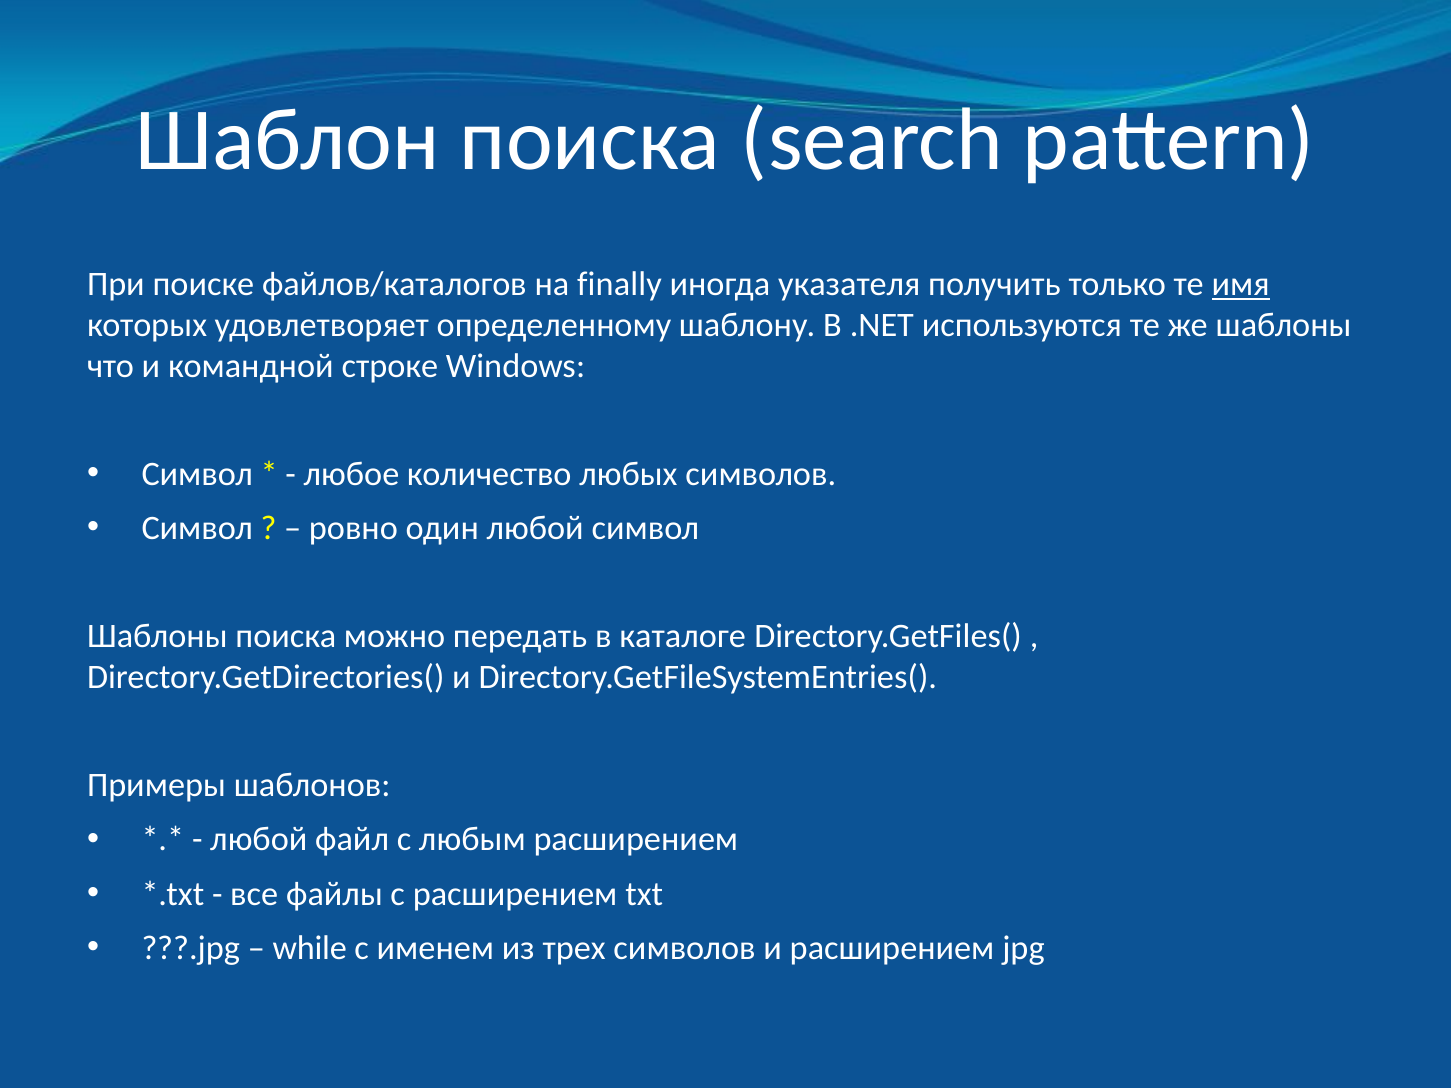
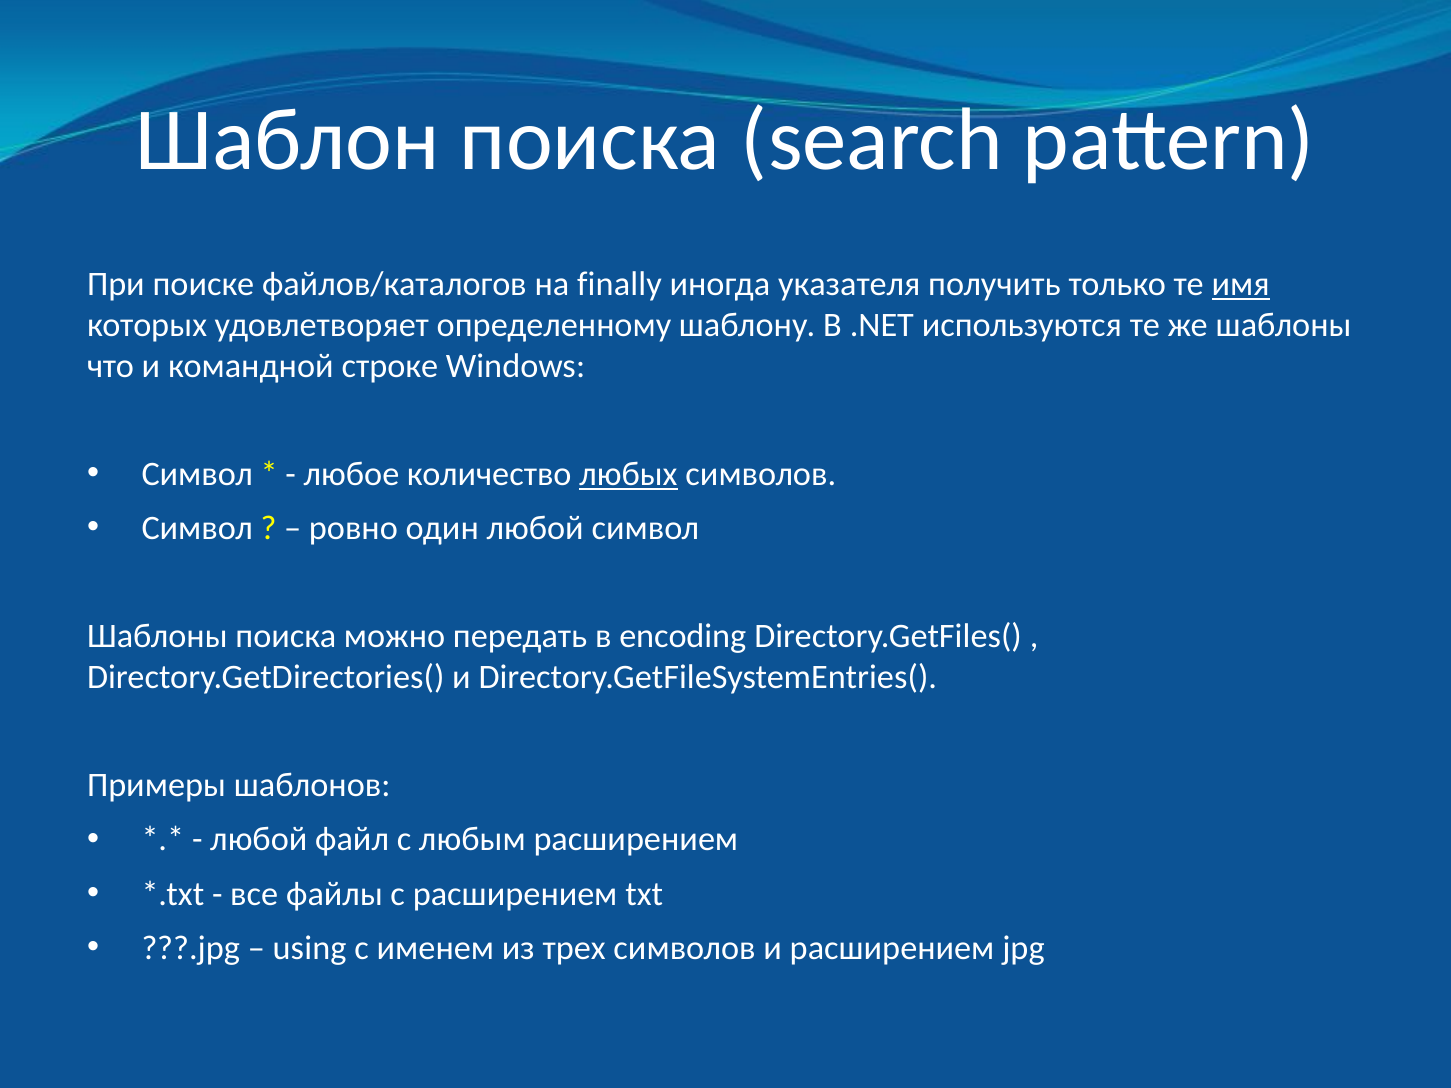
любых underline: none -> present
каталоге: каталоге -> encoding
while: while -> using
